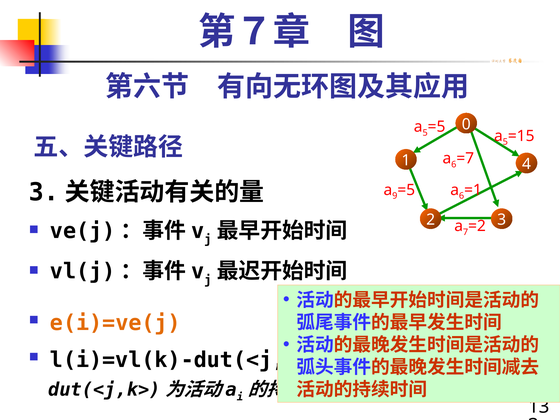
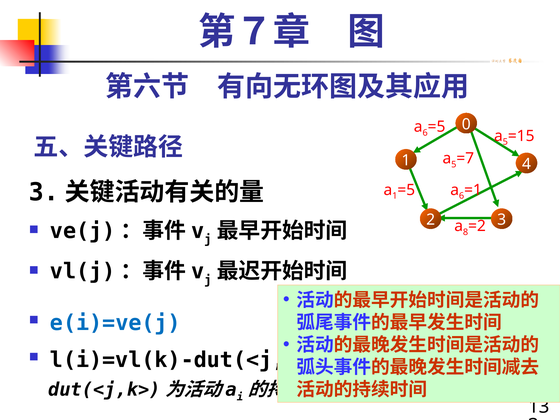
5 at (425, 133): 5 -> 6
6 at (454, 164): 6 -> 5
9 at (395, 196): 9 -> 1
7: 7 -> 8
e(i)=ve(j colour: orange -> blue
